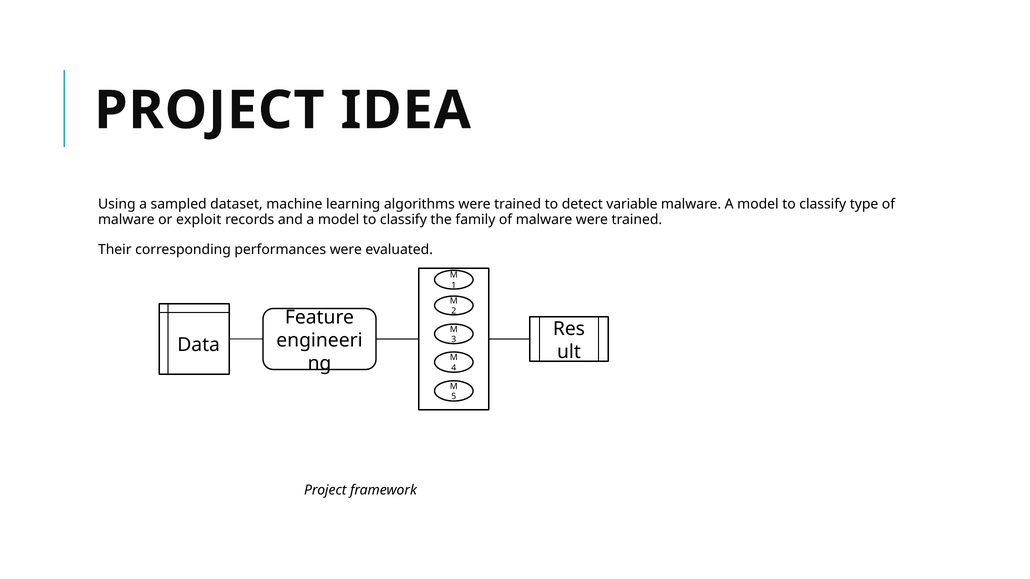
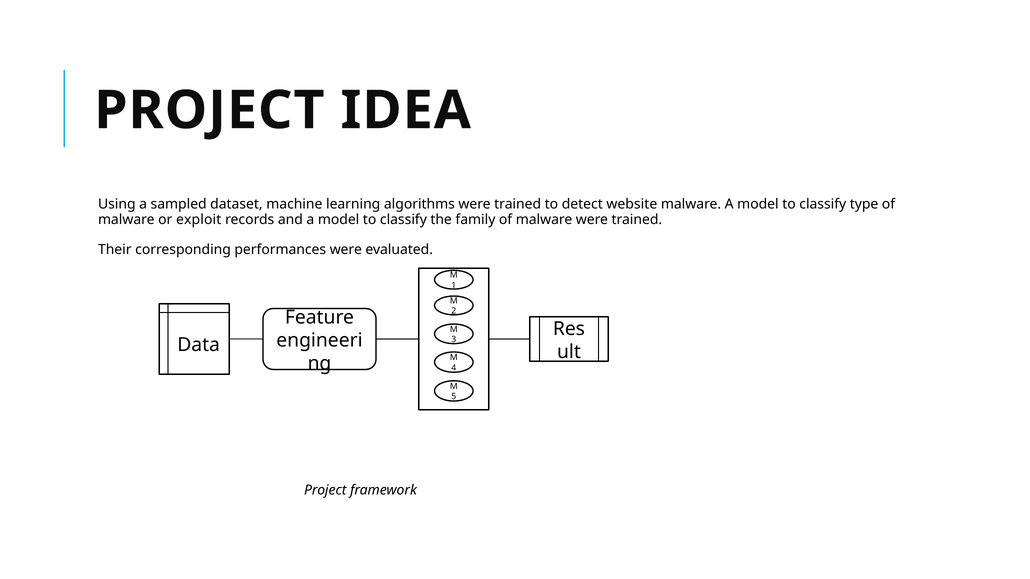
variable: variable -> website
